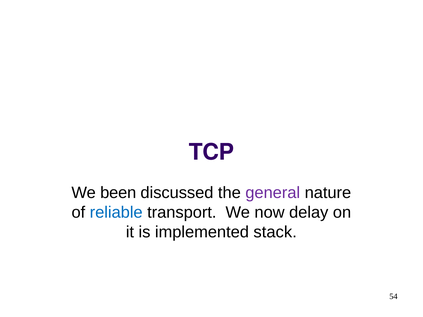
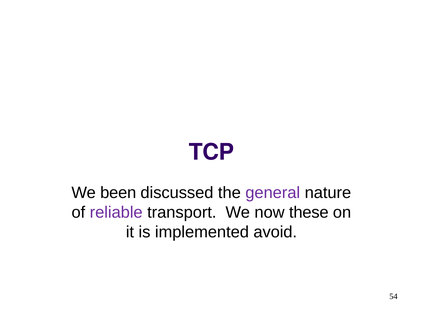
reliable colour: blue -> purple
delay: delay -> these
stack: stack -> avoid
